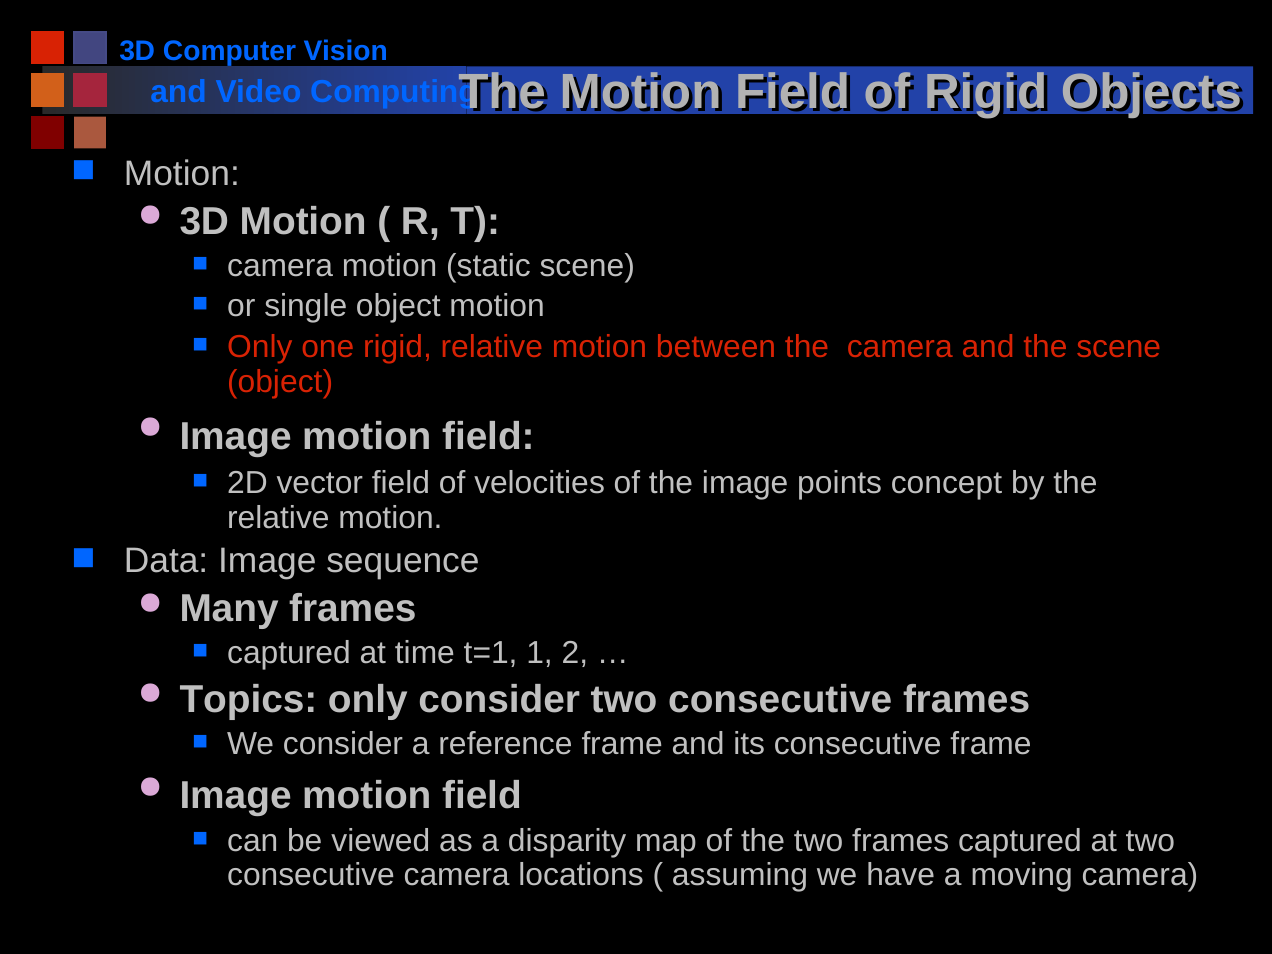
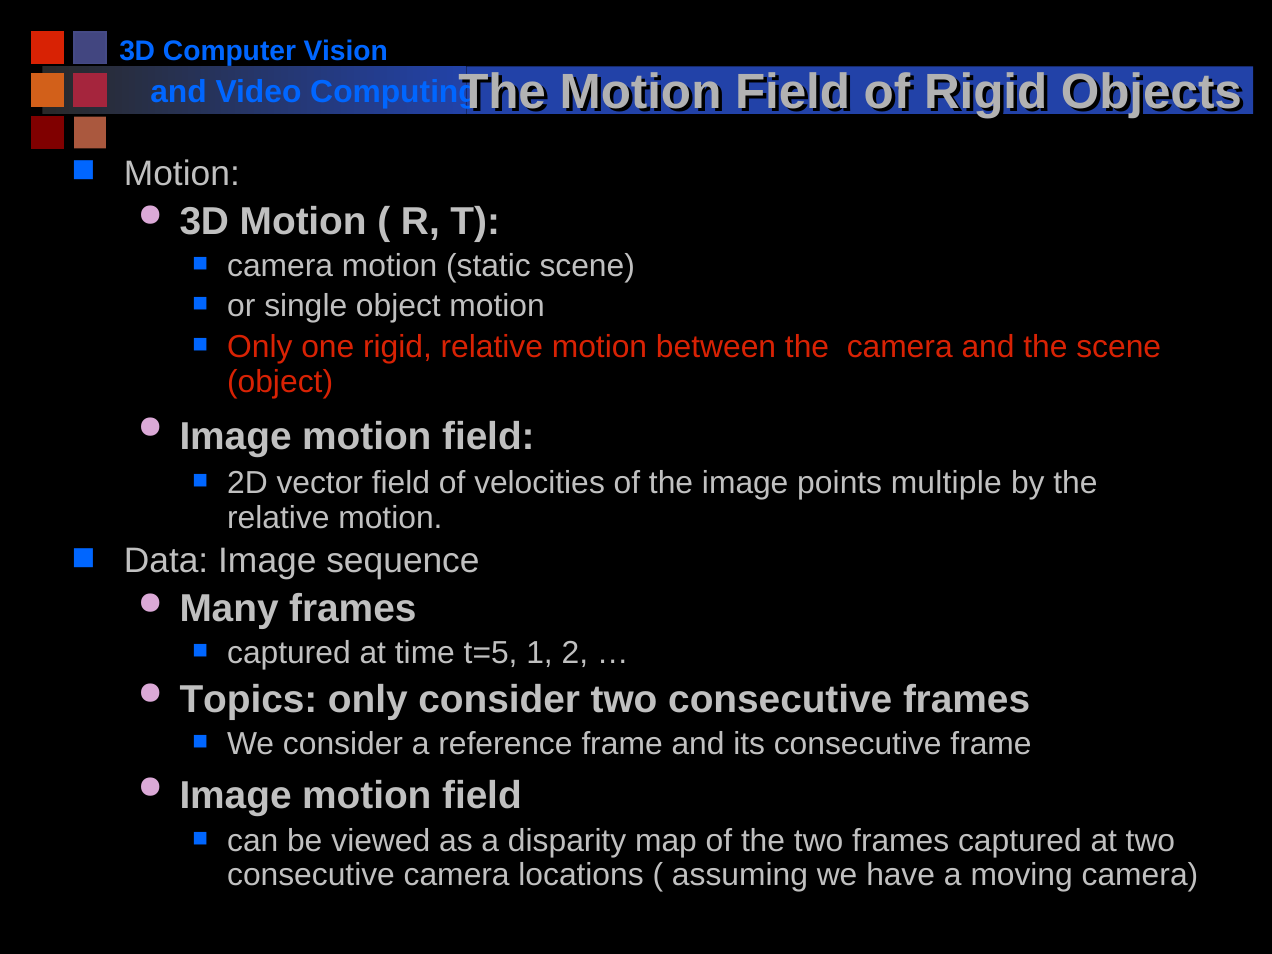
concept: concept -> multiple
t=1: t=1 -> t=5
